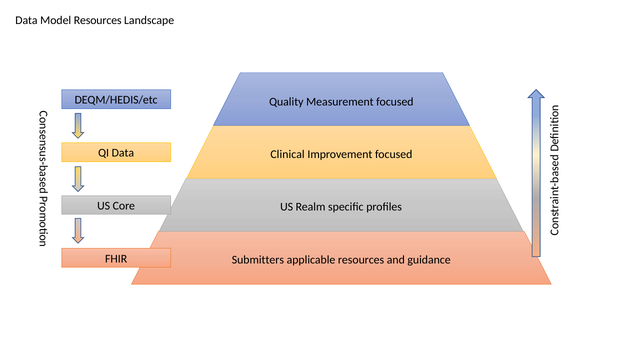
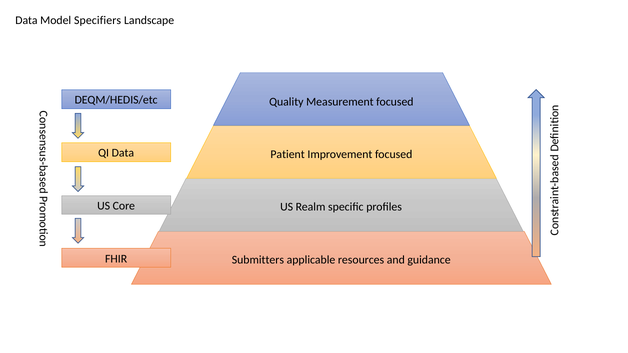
Model Resources: Resources -> Specifiers
Clinical: Clinical -> Patient
